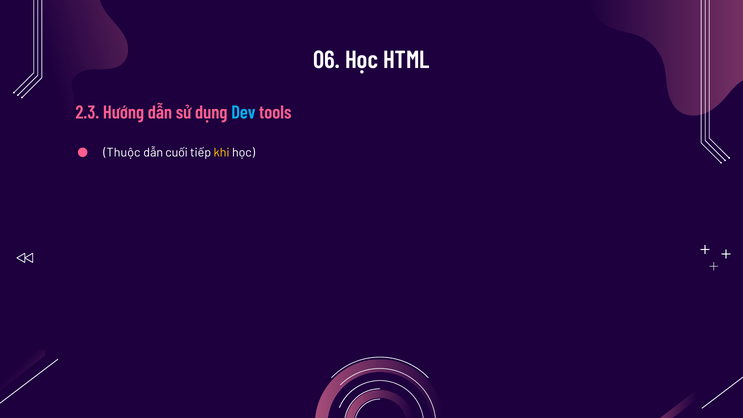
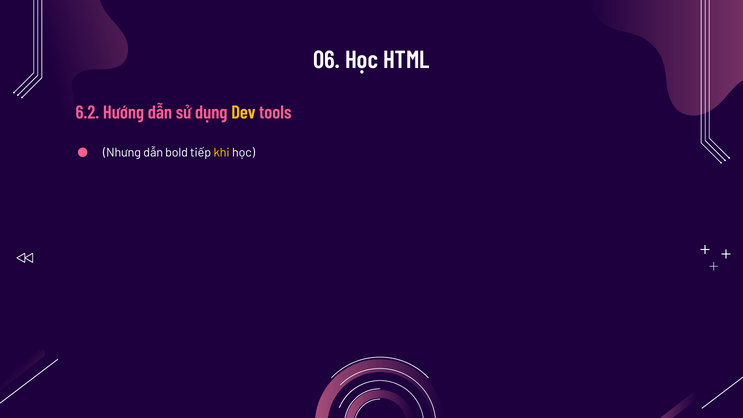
2.3: 2.3 -> 6.2
Dev colour: light blue -> yellow
Thuộc: Thuộc -> Nhưng
cuối: cuối -> bold
